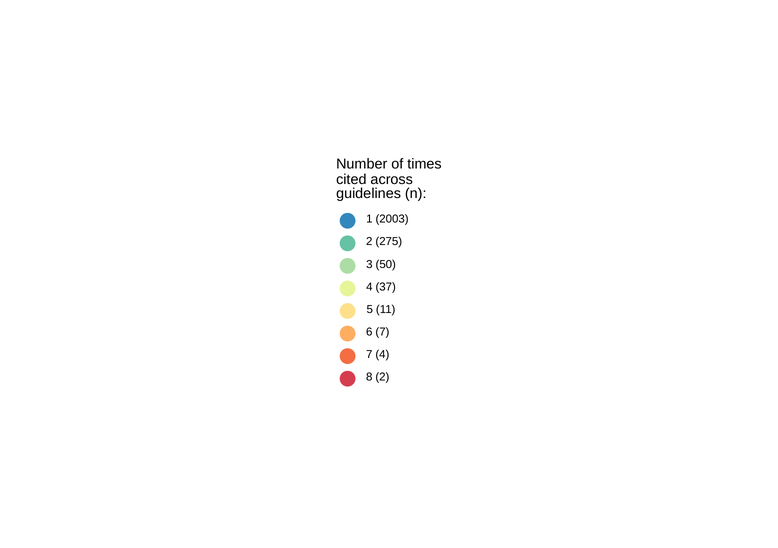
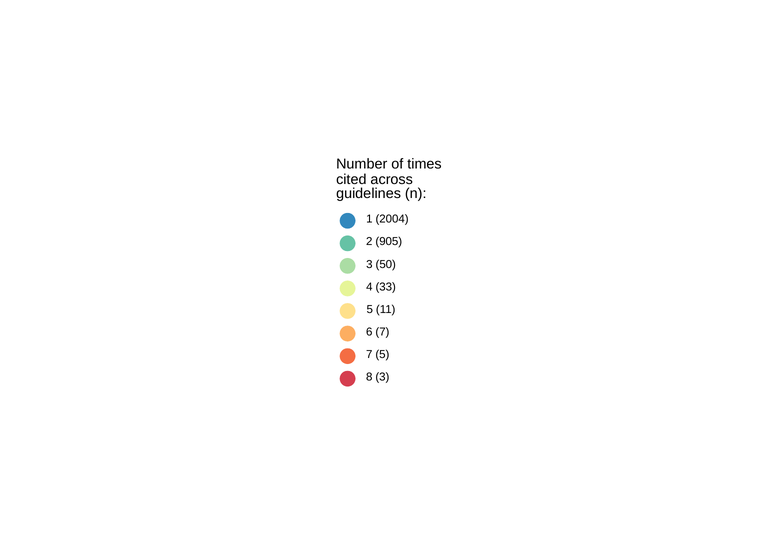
2003: 2003 -> 2004
275: 275 -> 905
37: 37 -> 33
7 4: 4 -> 5
8 2: 2 -> 3
